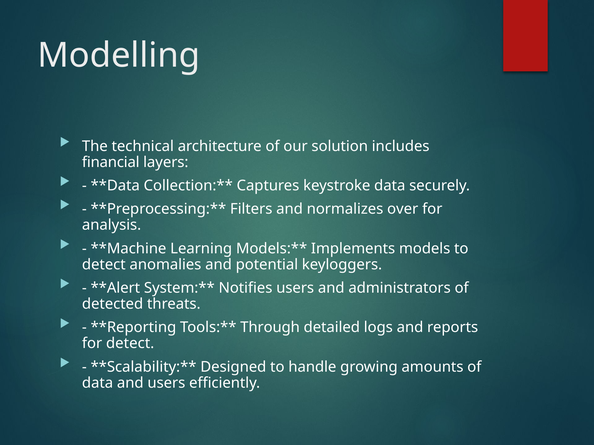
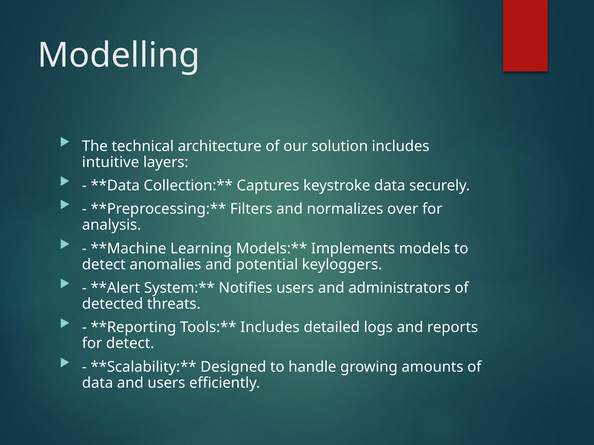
financial: financial -> intuitive
Through at (270, 328): Through -> Includes
